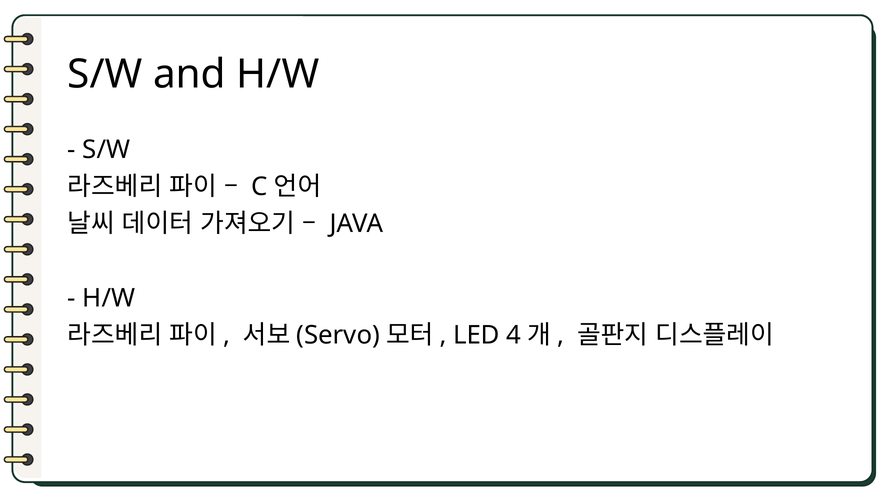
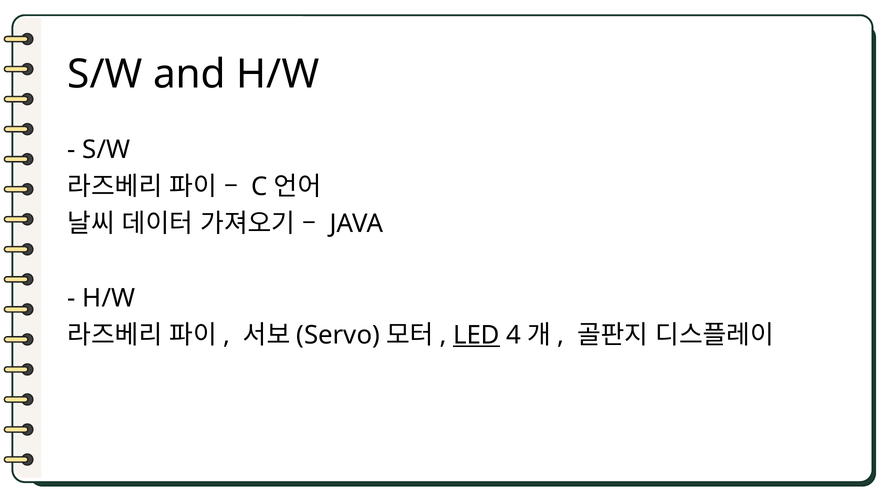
LED underline: none -> present
